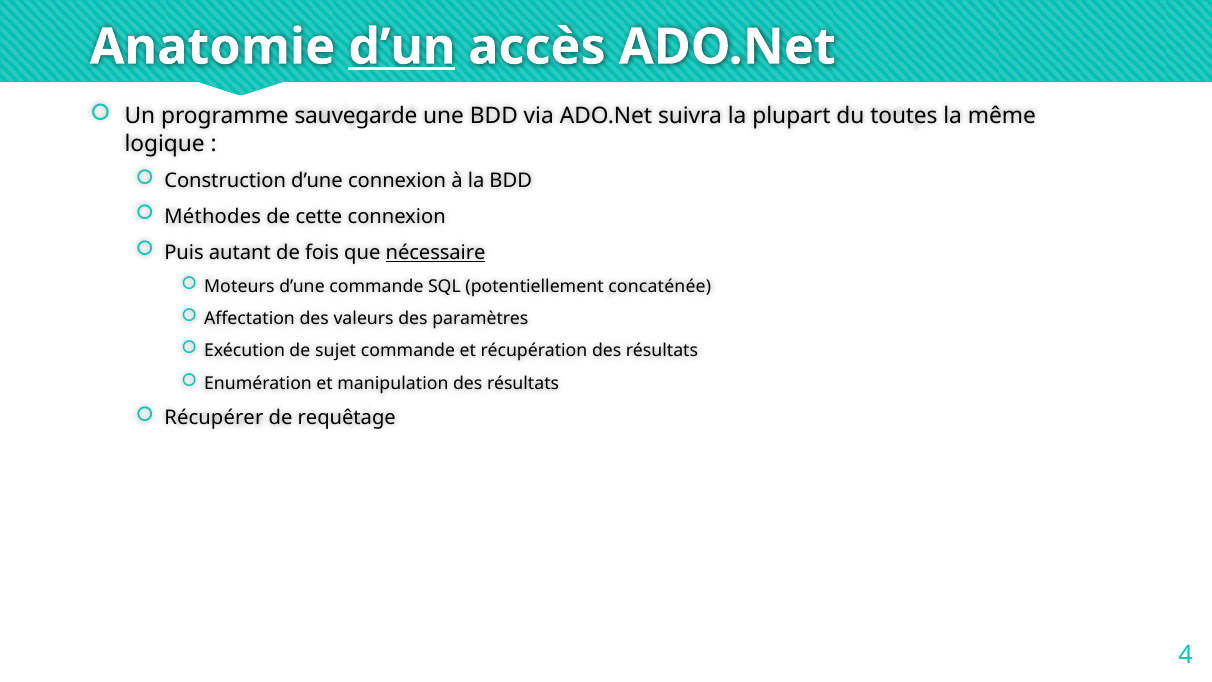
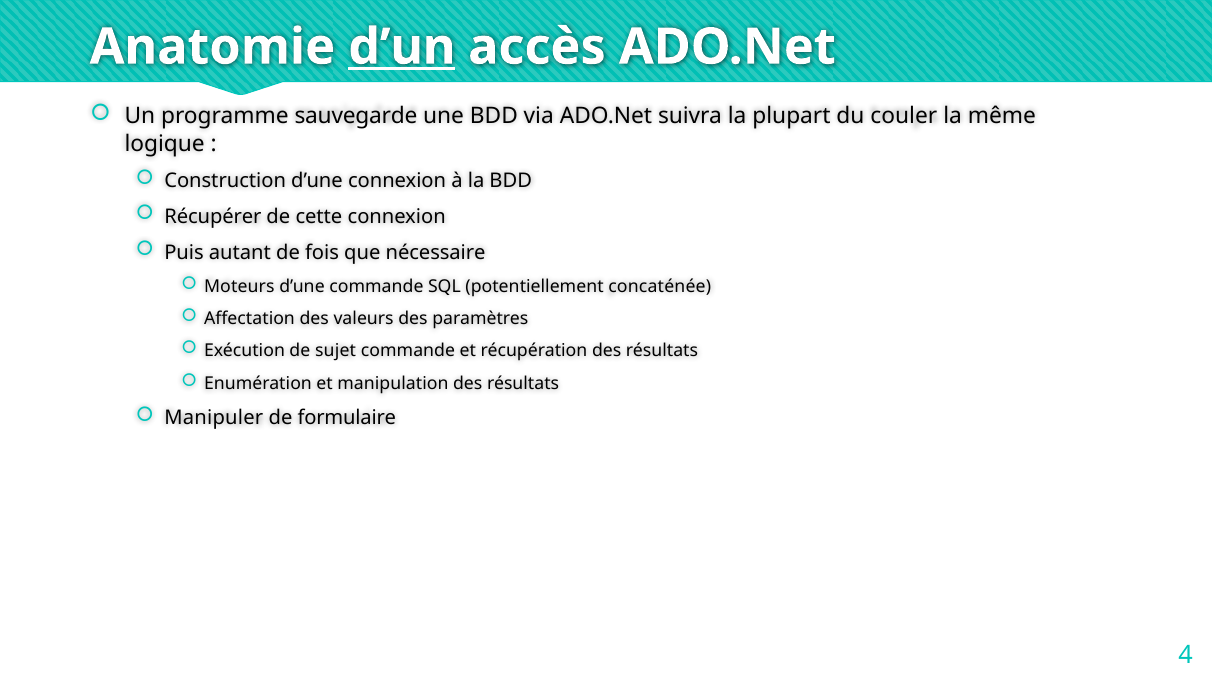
toutes: toutes -> couler
Méthodes: Méthodes -> Récupérer
nécessaire underline: present -> none
Récupérer: Récupérer -> Manipuler
requêtage: requêtage -> formulaire
